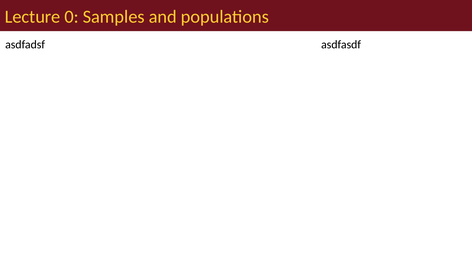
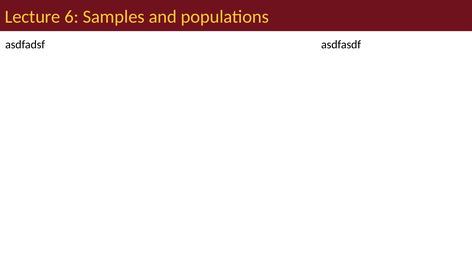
0: 0 -> 6
